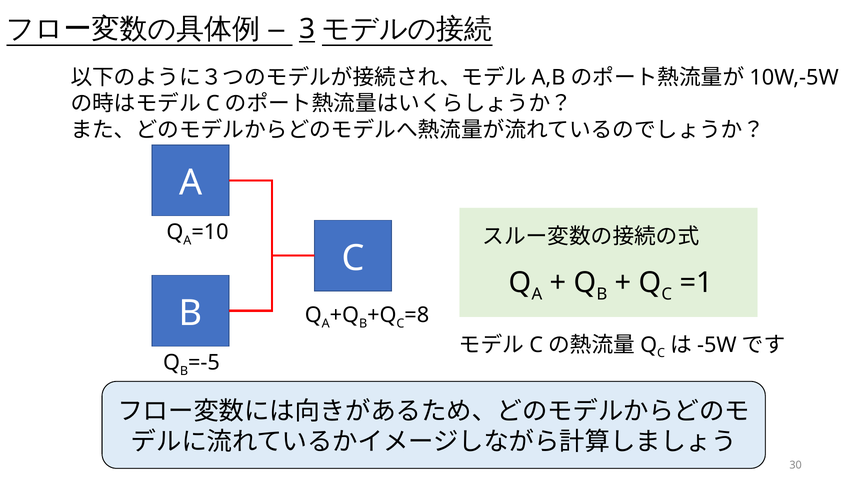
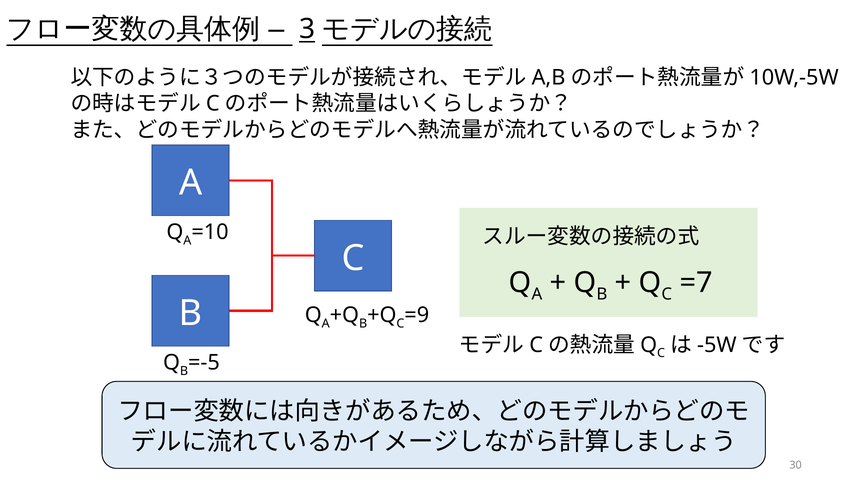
=1: =1 -> =7
=8: =8 -> =9
